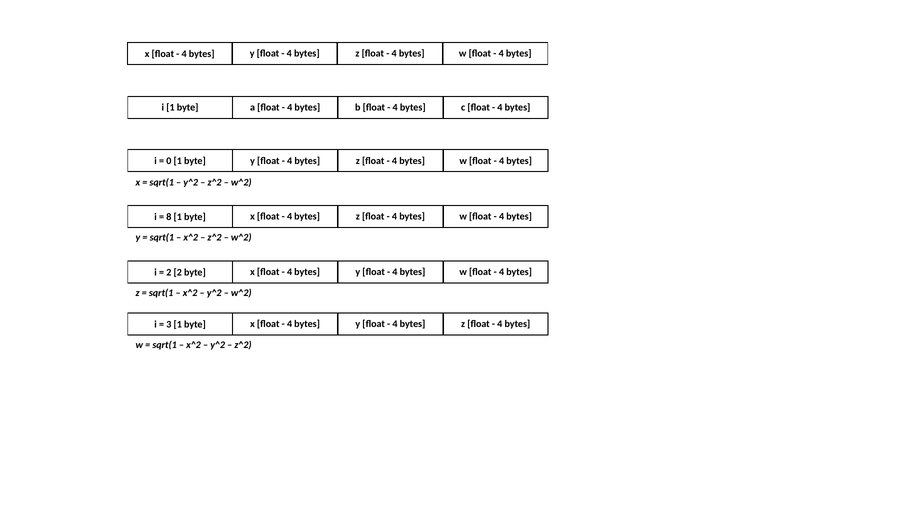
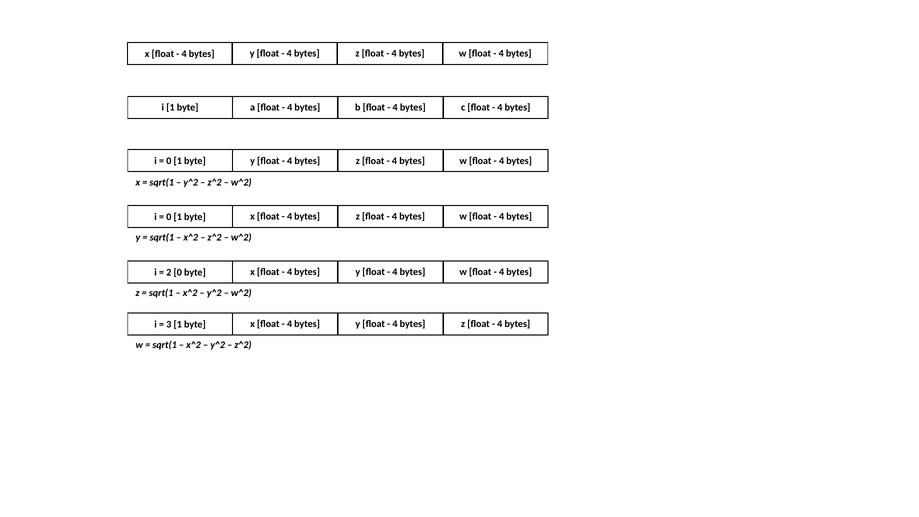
8 at (169, 217): 8 -> 0
2 2: 2 -> 0
